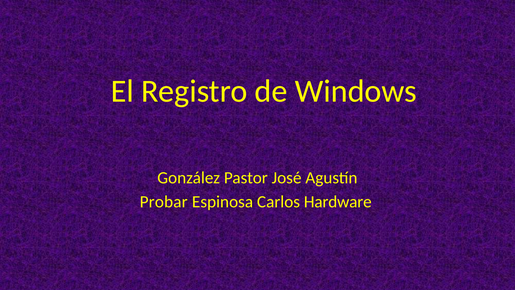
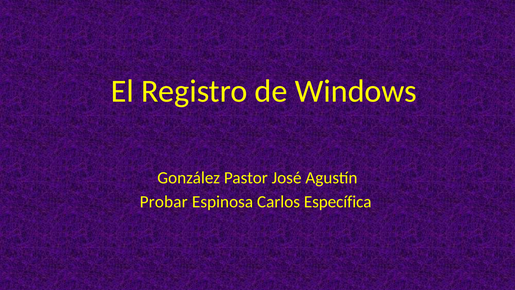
Hardware: Hardware -> Específica
